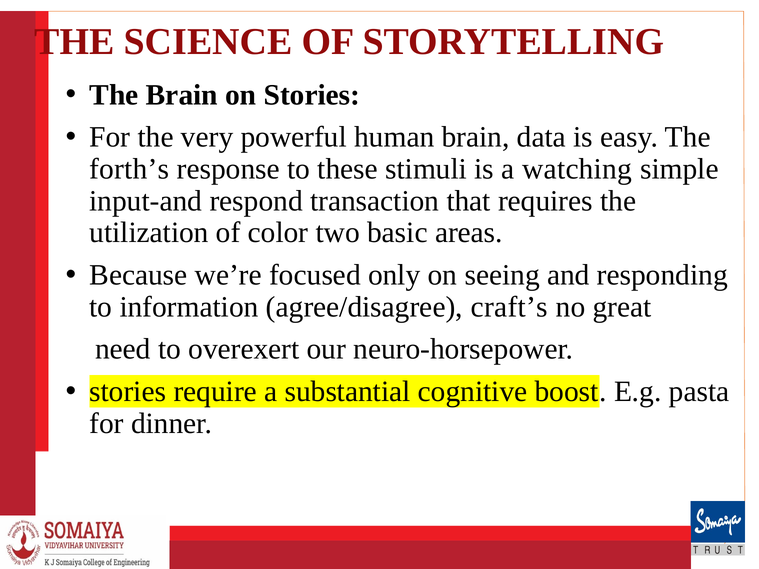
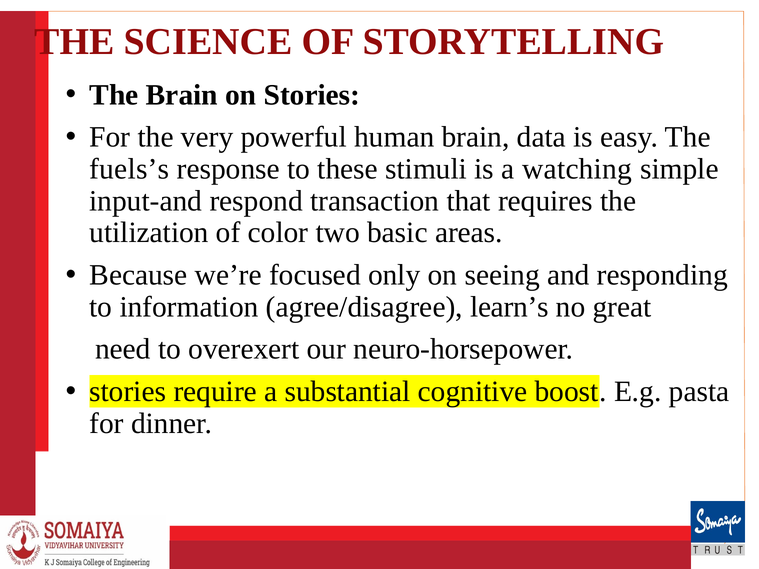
forth’s: forth’s -> fuels’s
craft’s: craft’s -> learn’s
